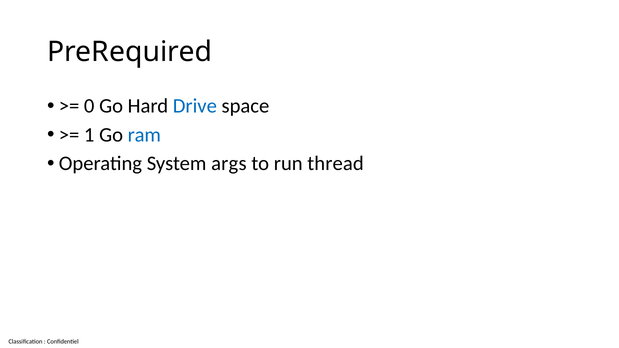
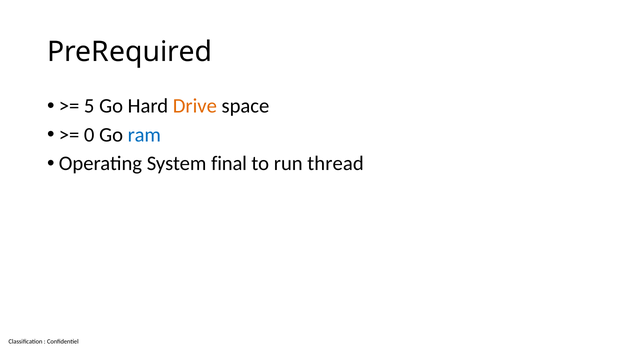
0: 0 -> 5
Drive colour: blue -> orange
1: 1 -> 0
args: args -> final
